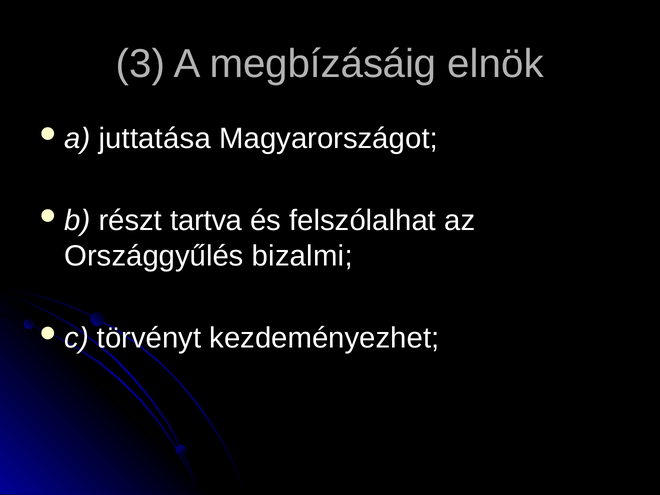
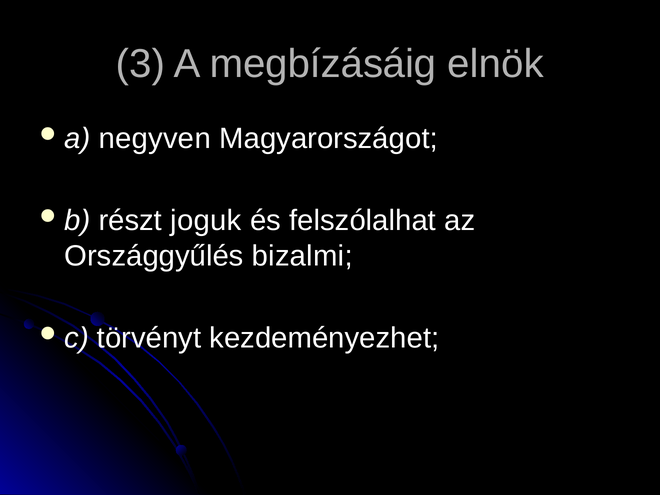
juttatása: juttatása -> negyven
tartva: tartva -> joguk
